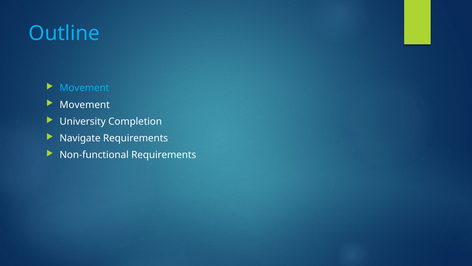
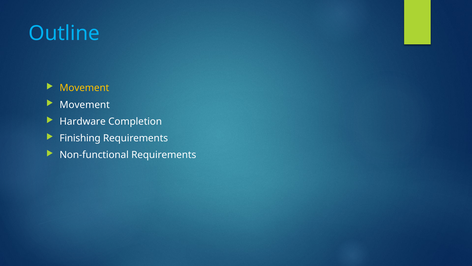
Movement at (84, 88) colour: light blue -> yellow
University: University -> Hardware
Navigate: Navigate -> Finishing
